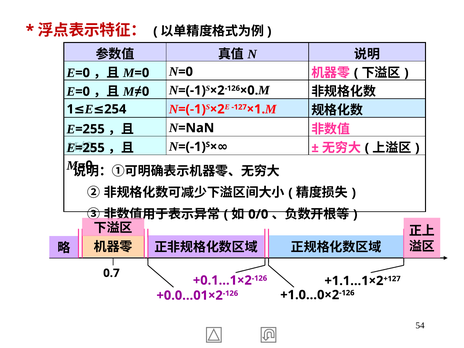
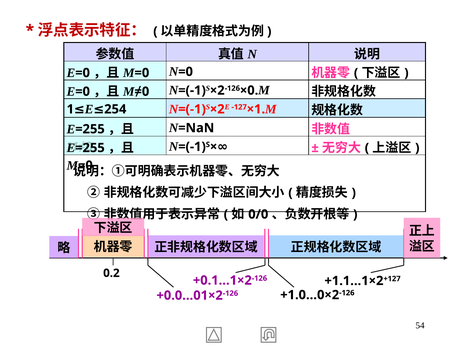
0.7: 0.7 -> 0.2
